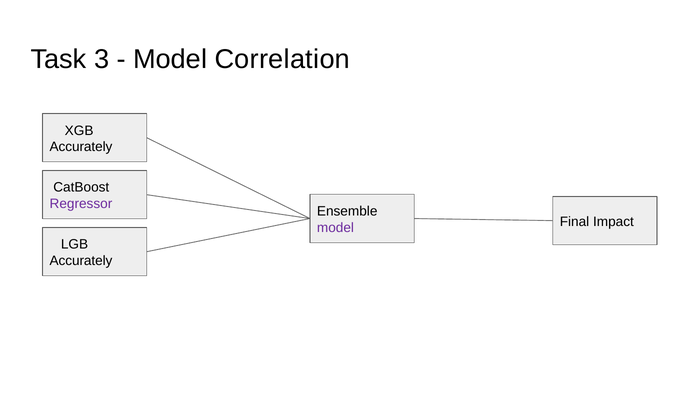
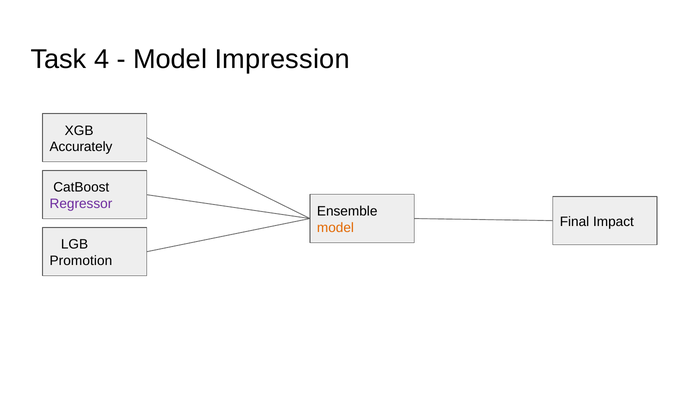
3: 3 -> 4
Correlation: Correlation -> Impression
model at (335, 228) colour: purple -> orange
Accurately at (81, 261): Accurately -> Promotion
